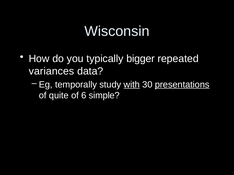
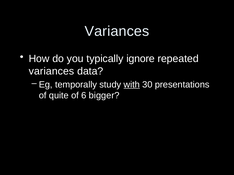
Wisconsin at (117, 31): Wisconsin -> Variances
bigger: bigger -> ignore
presentations underline: present -> none
simple: simple -> bigger
